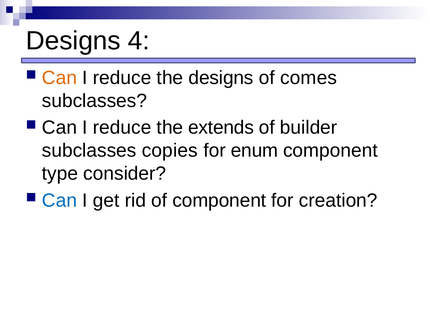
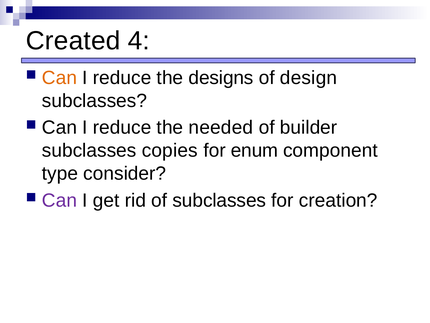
Designs at (73, 41): Designs -> Created
comes: comes -> design
extends: extends -> needed
Can at (59, 200) colour: blue -> purple
of component: component -> subclasses
